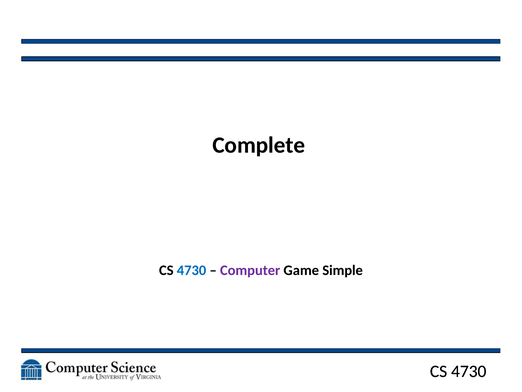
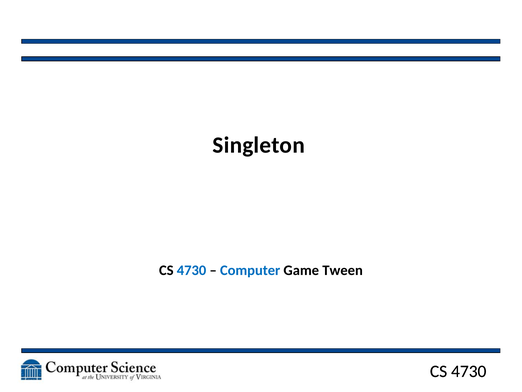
Complete: Complete -> Singleton
Computer colour: purple -> blue
Simple: Simple -> Tween
